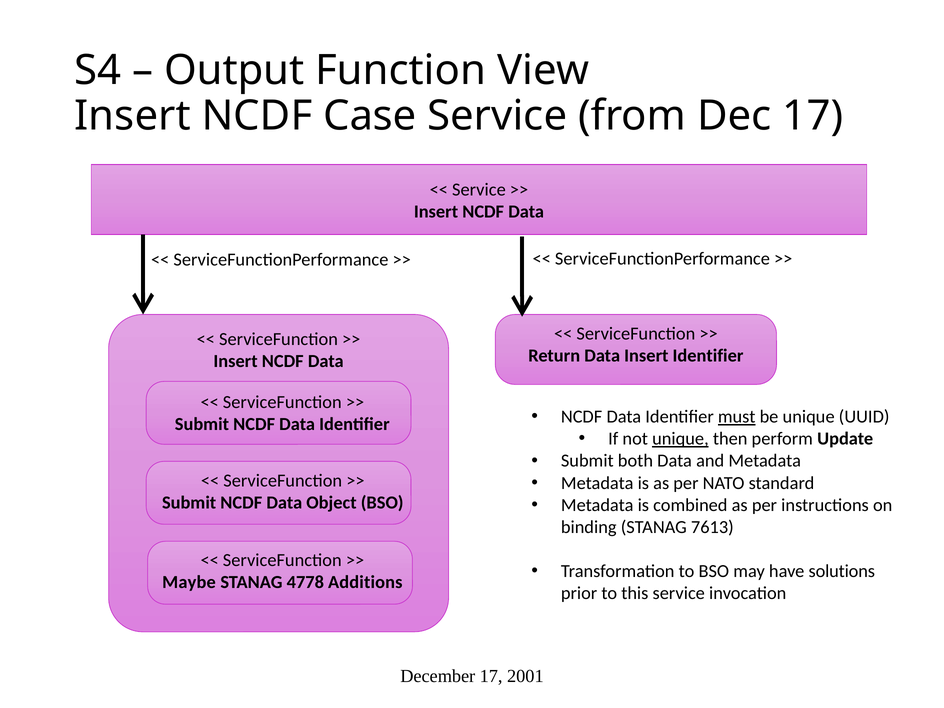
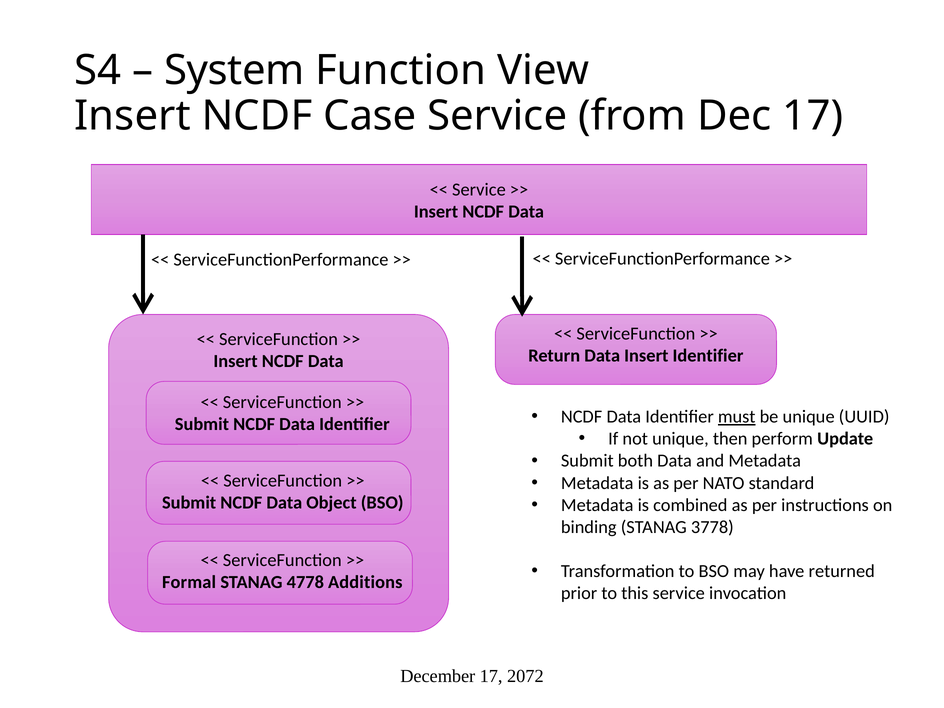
Output: Output -> System
unique at (680, 439) underline: present -> none
7613: 7613 -> 3778
solutions: solutions -> returned
Maybe: Maybe -> Formal
2001: 2001 -> 2072
